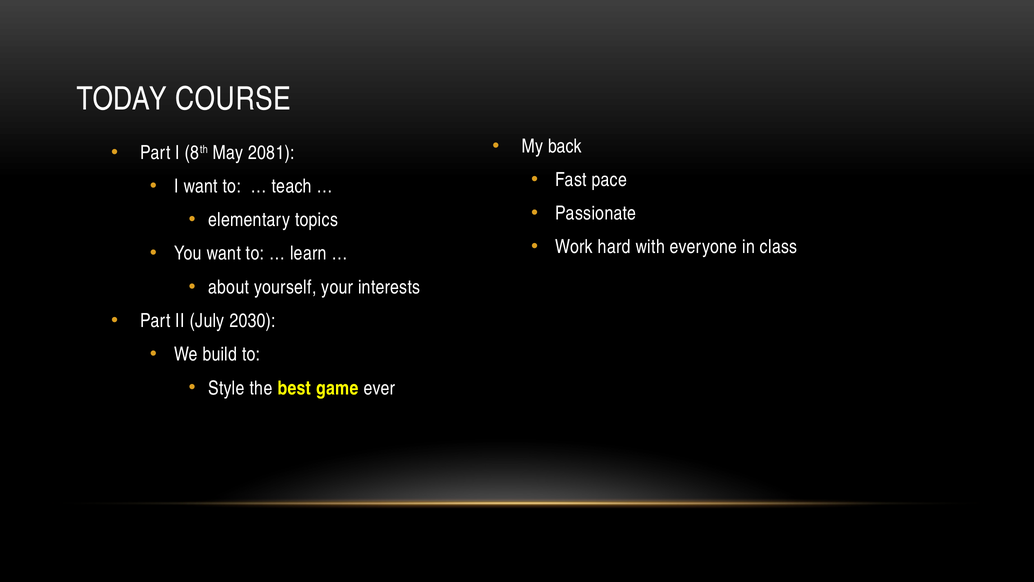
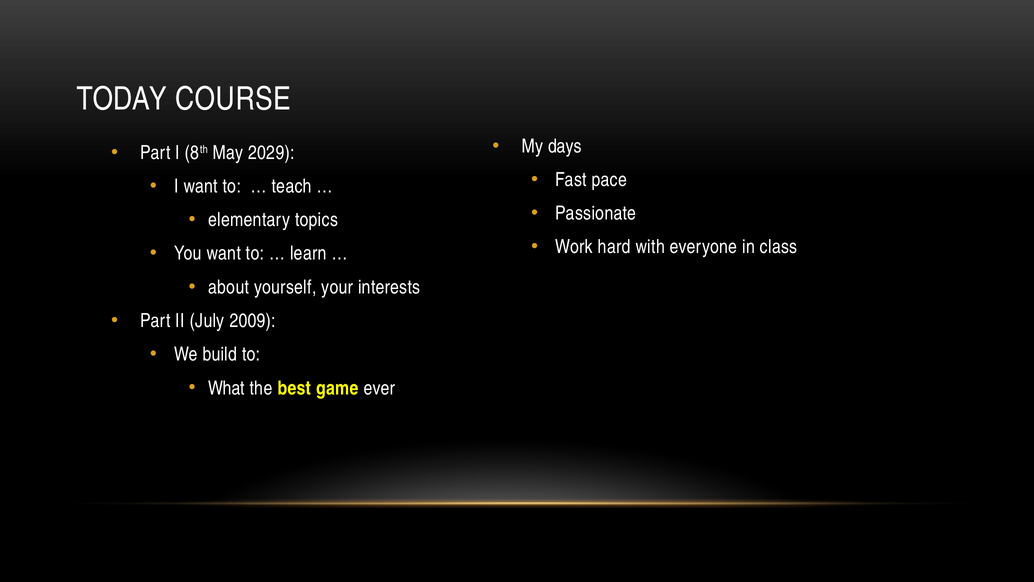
back: back -> days
2081: 2081 -> 2029
2030: 2030 -> 2009
Style: Style -> What
